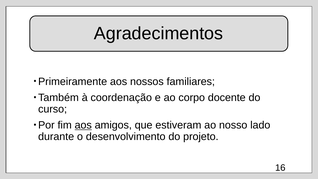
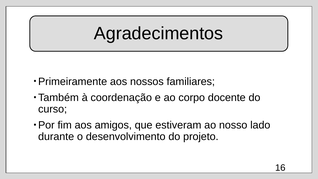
aos at (83, 125) underline: present -> none
